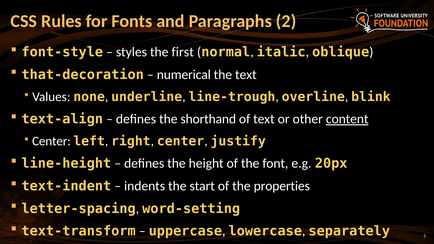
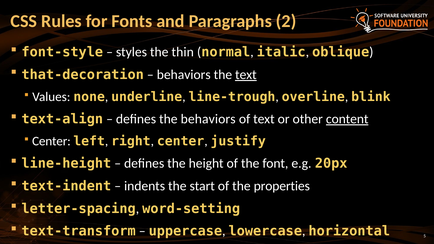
first: first -> thin
numerical at (184, 75): numerical -> behaviors
text at (246, 75) underline: none -> present
the shorthand: shorthand -> behaviors
separately: separately -> horizontal
